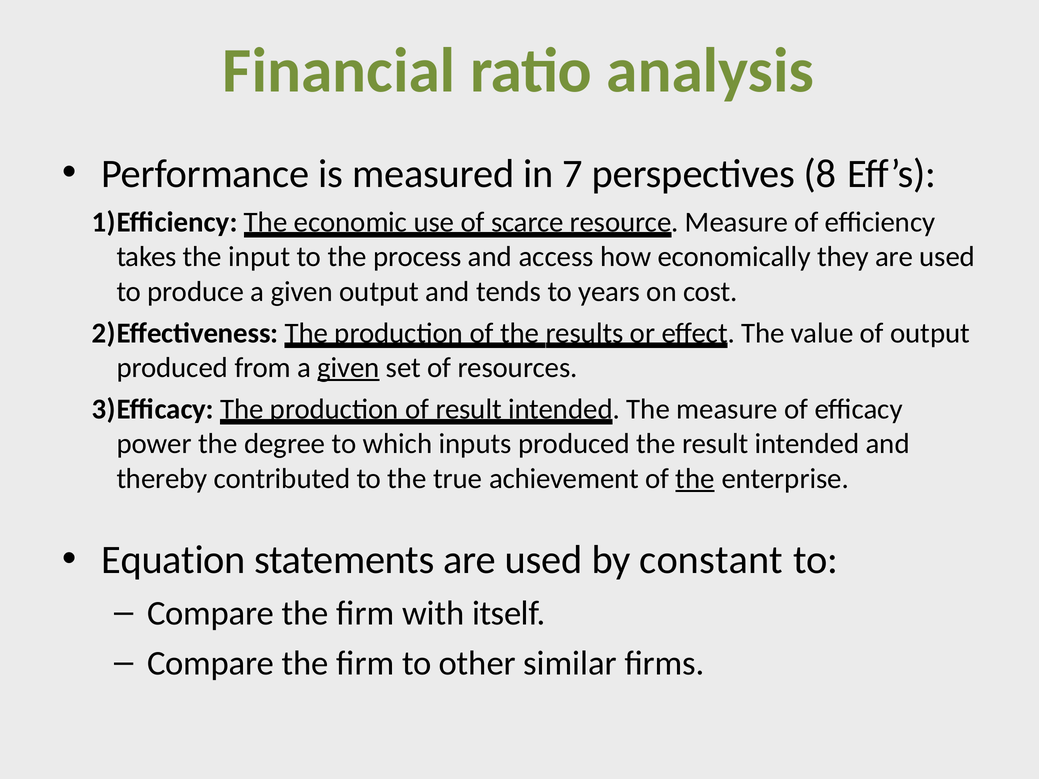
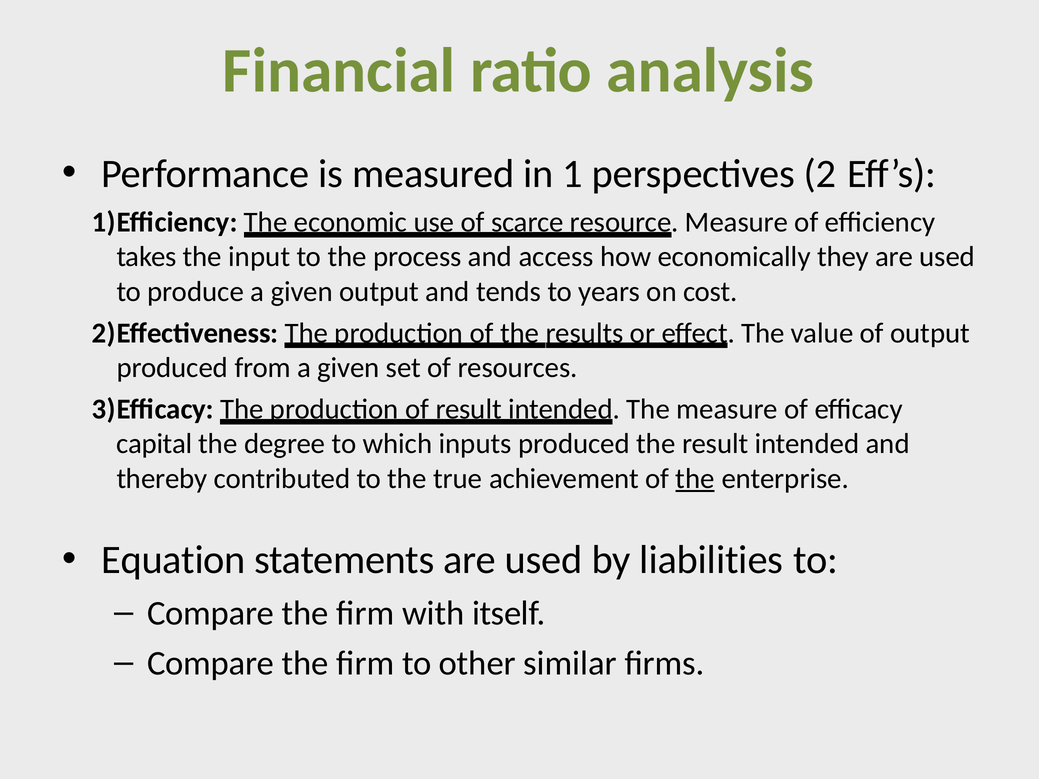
7: 7 -> 1
8: 8 -> 2
given at (348, 368) underline: present -> none
power: power -> capital
constant: constant -> liabilities
